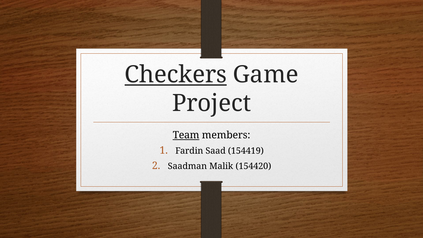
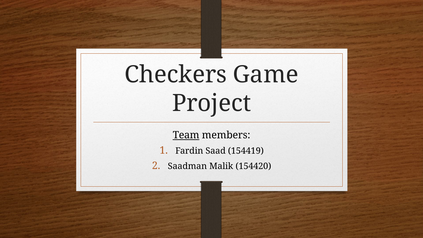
Checkers underline: present -> none
